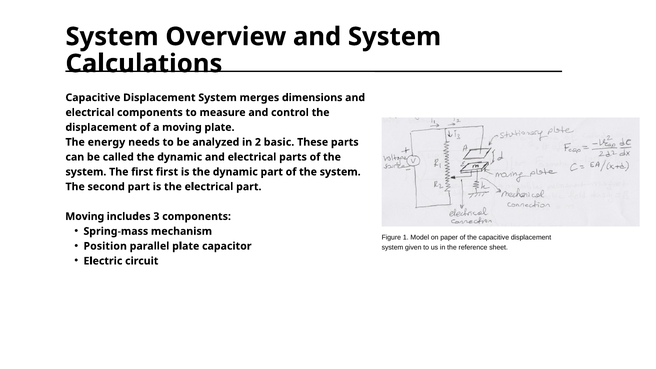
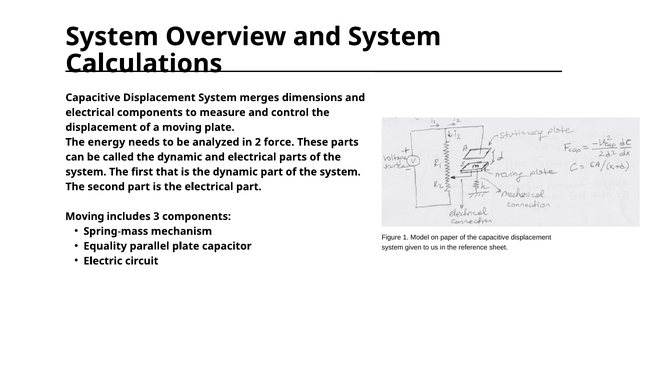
basic: basic -> force
first first: first -> that
Position: Position -> Equality
